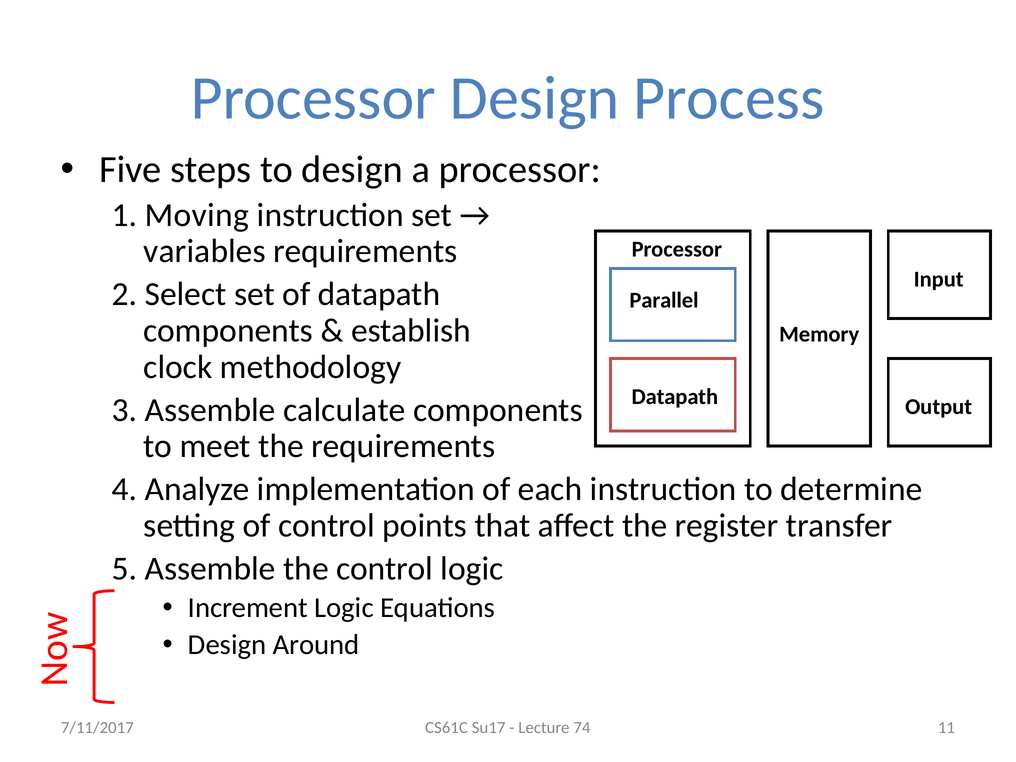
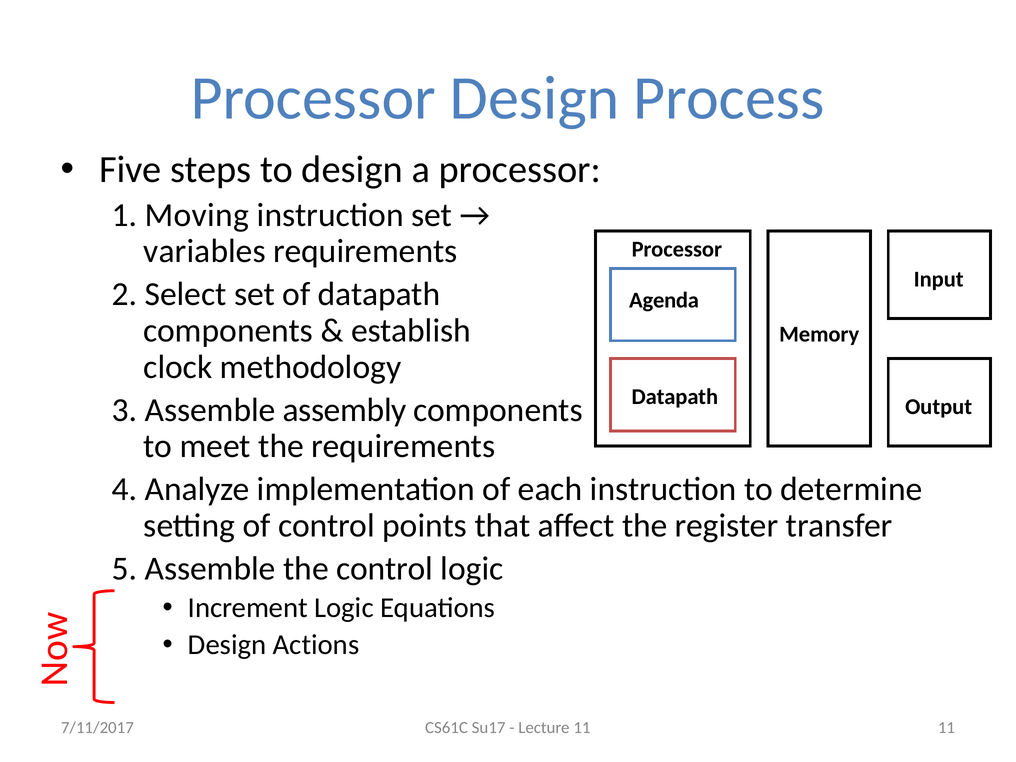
Parallel: Parallel -> Agenda
calculate: calculate -> assembly
Around: Around -> Actions
Lecture 74: 74 -> 11
